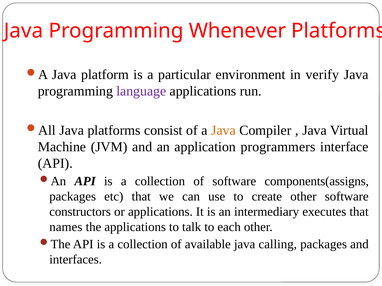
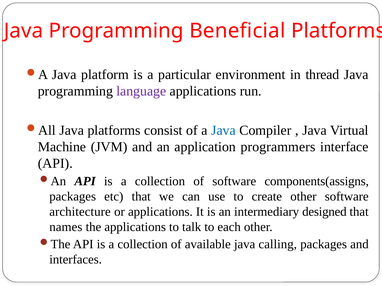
Whenever: Whenever -> Beneficial
verify: verify -> thread
Java at (223, 131) colour: orange -> blue
constructors: constructors -> architecture
executes: executes -> designed
